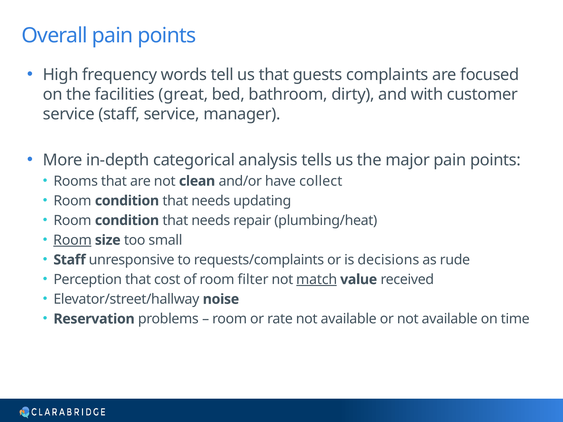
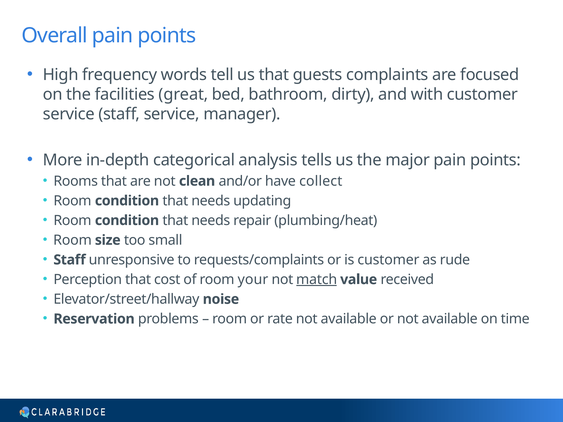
Room at (72, 240) underline: present -> none
is decisions: decisions -> customer
filter: filter -> your
